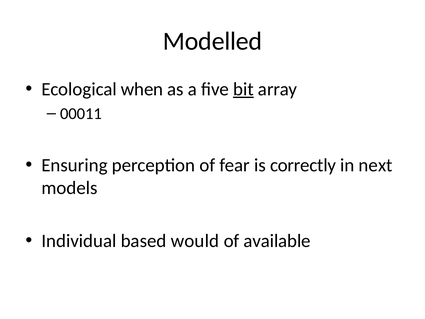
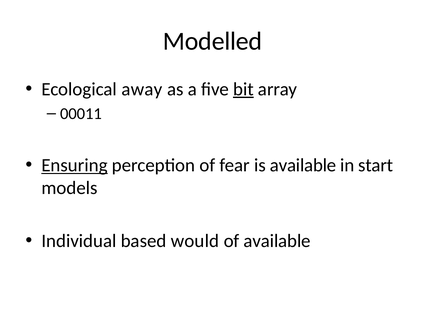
when: when -> away
Ensuring underline: none -> present
is correctly: correctly -> available
next: next -> start
